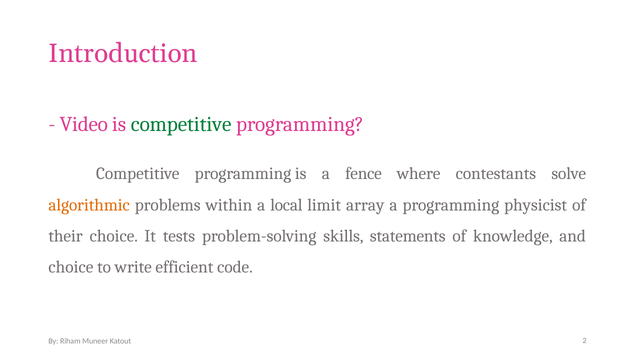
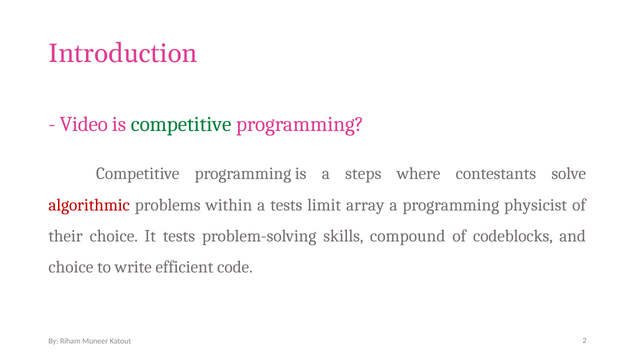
fence: fence -> steps
algorithmic colour: orange -> red
a local: local -> tests
statements: statements -> compound
knowledge: knowledge -> codeblocks
